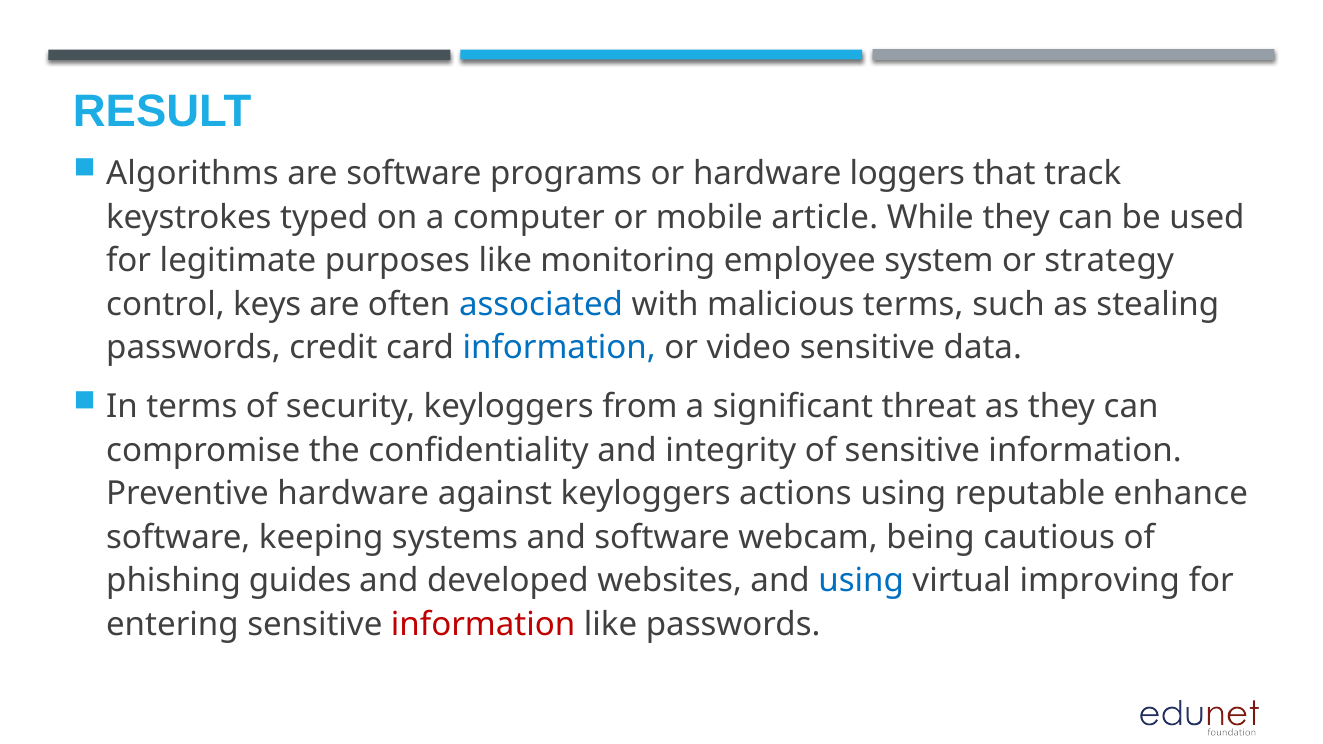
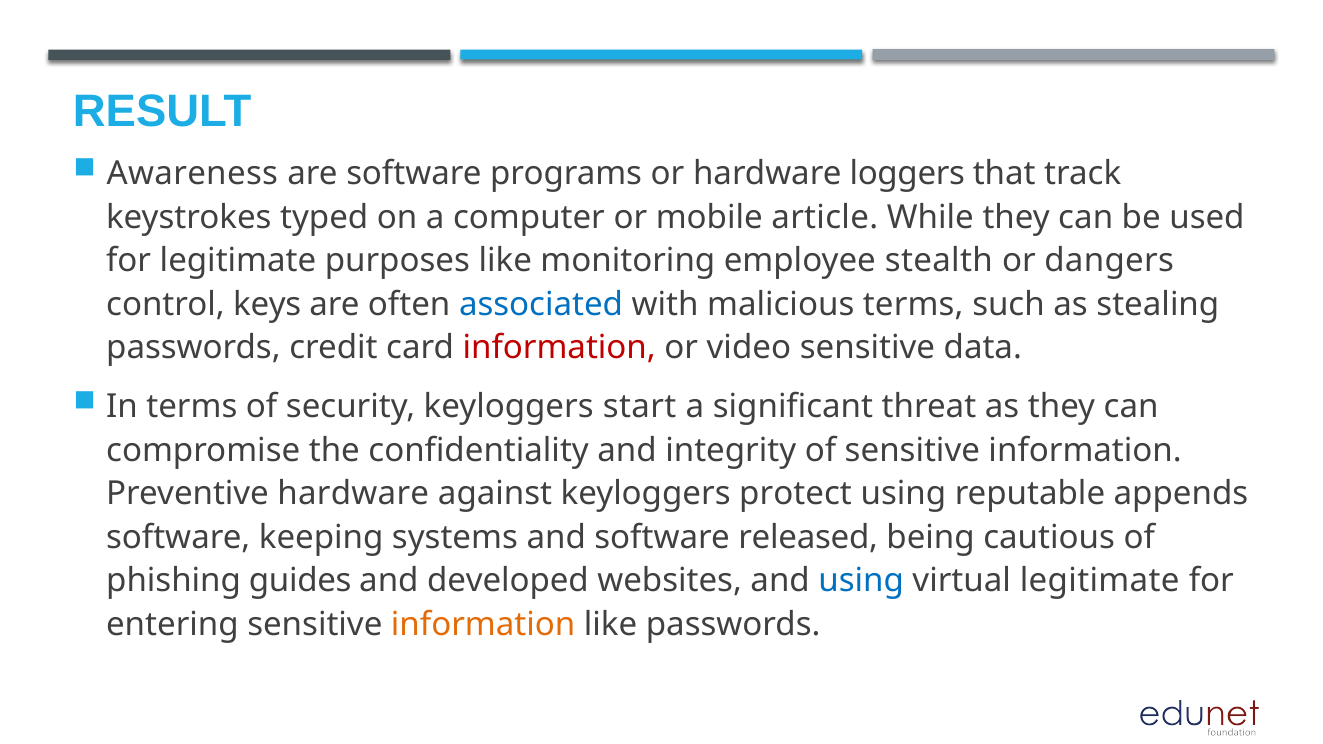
Algorithms: Algorithms -> Awareness
system: system -> stealth
strategy: strategy -> dangers
information at (559, 348) colour: blue -> red
from: from -> start
actions: actions -> protect
enhance: enhance -> appends
webcam: webcam -> released
virtual improving: improving -> legitimate
information at (483, 625) colour: red -> orange
